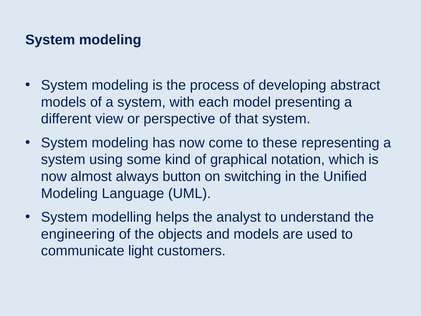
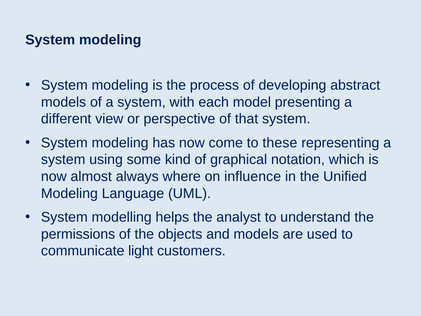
button: button -> where
switching: switching -> influence
engineering: engineering -> permissions
